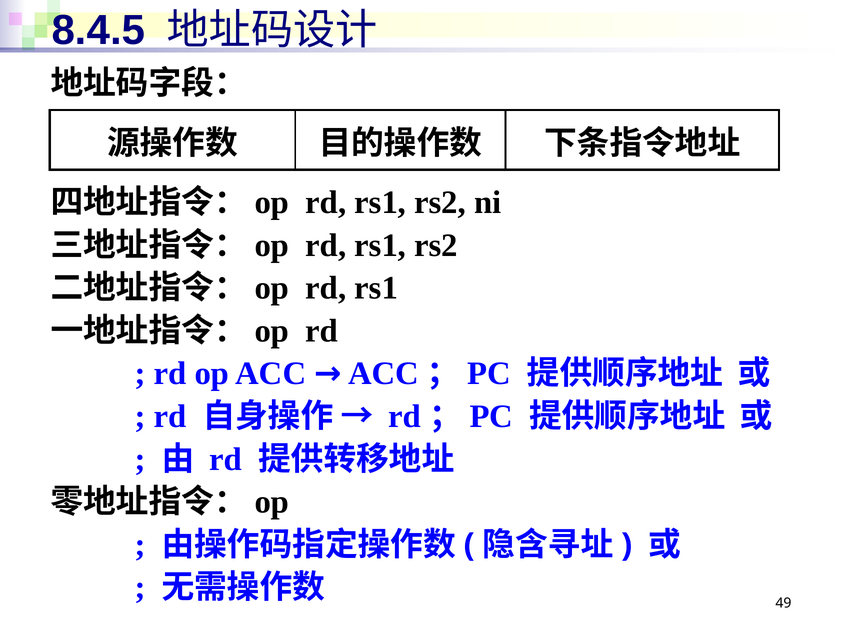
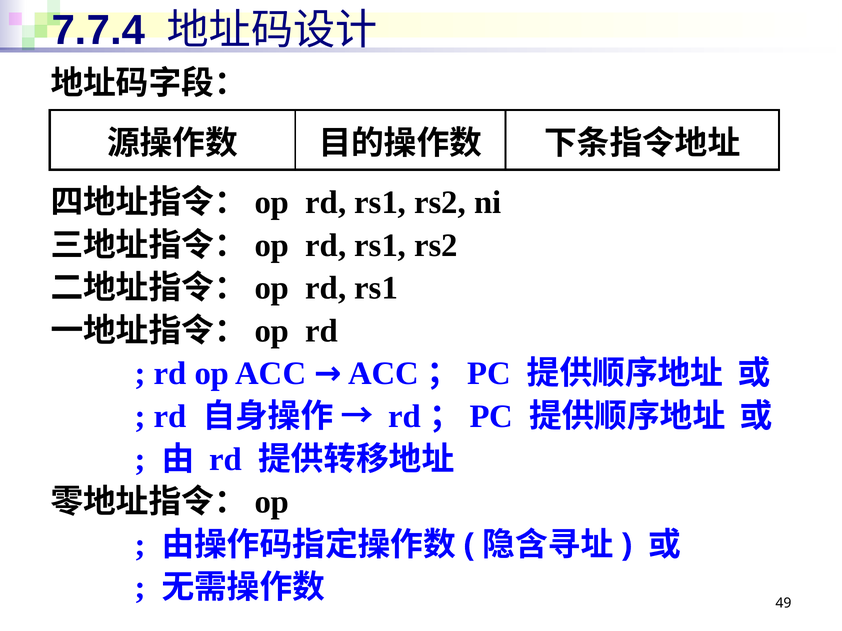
8.4.5: 8.4.5 -> 7.7.4
